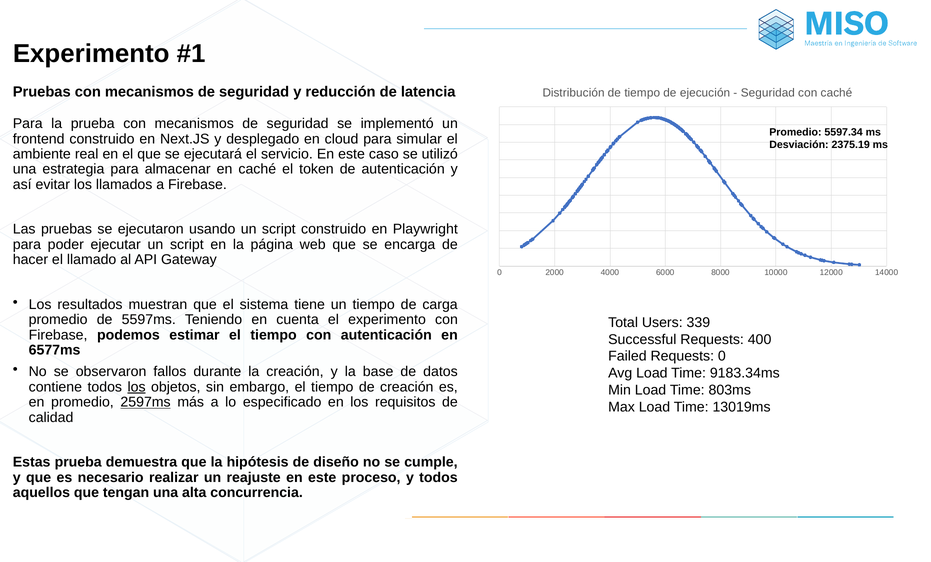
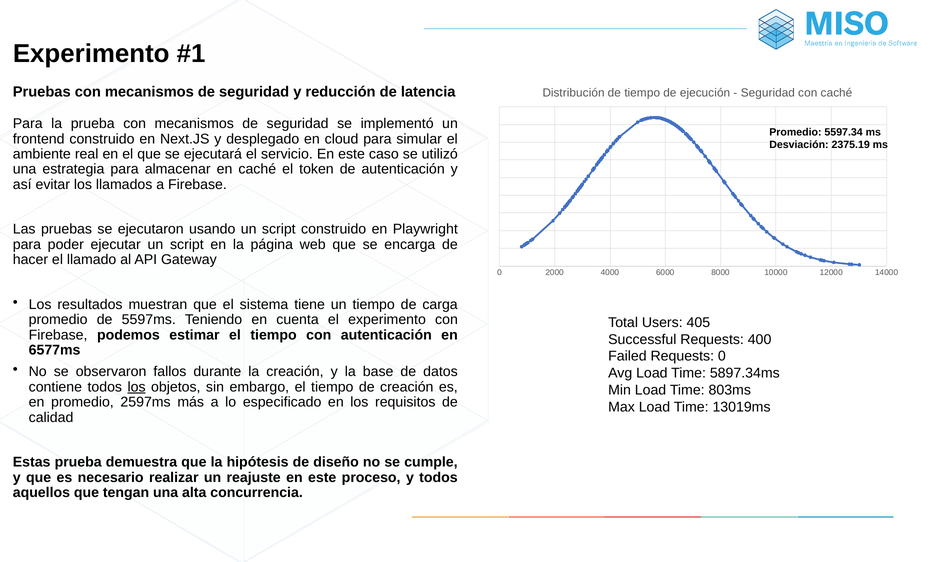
339: 339 -> 405
9183.34ms: 9183.34ms -> 5897.34ms
2597ms underline: present -> none
